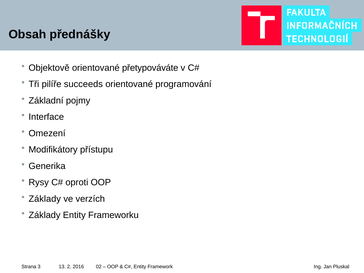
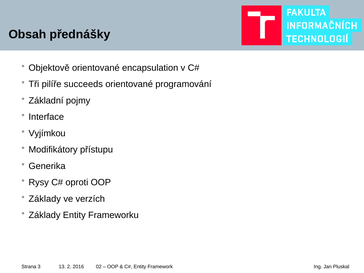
přetypováváte: přetypováváte -> encapsulation
Omezení: Omezení -> Vyjímkou
